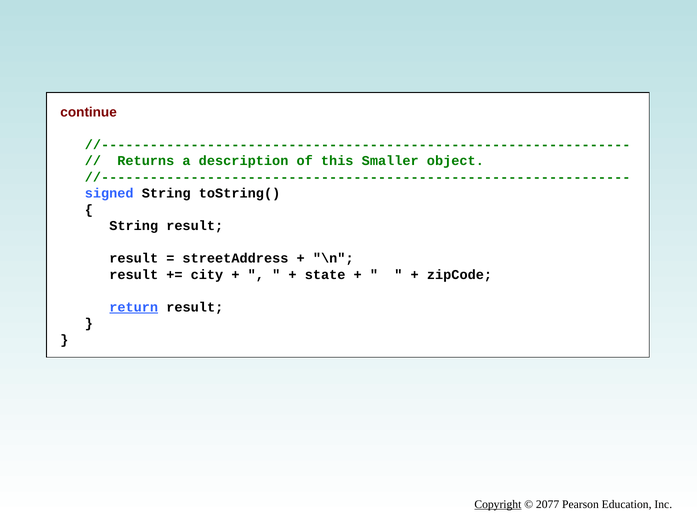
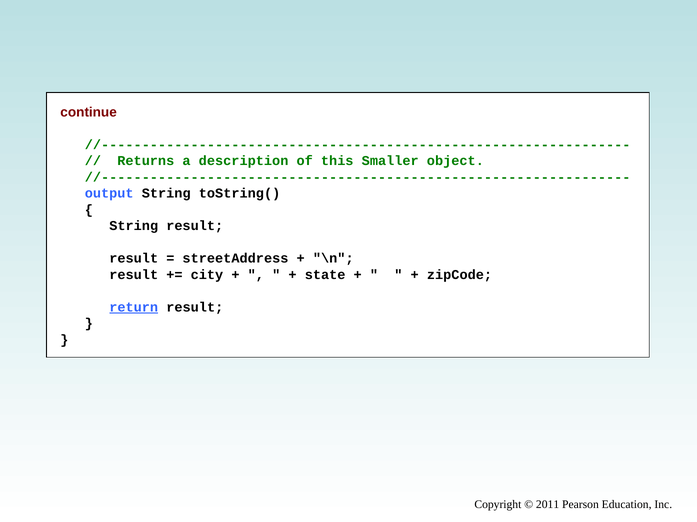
signed: signed -> output
Copyright underline: present -> none
2077: 2077 -> 2011
